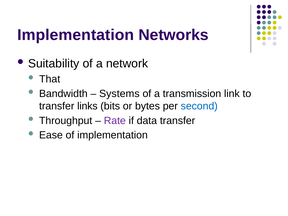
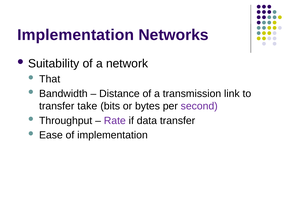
Systems: Systems -> Distance
links: links -> take
second colour: blue -> purple
